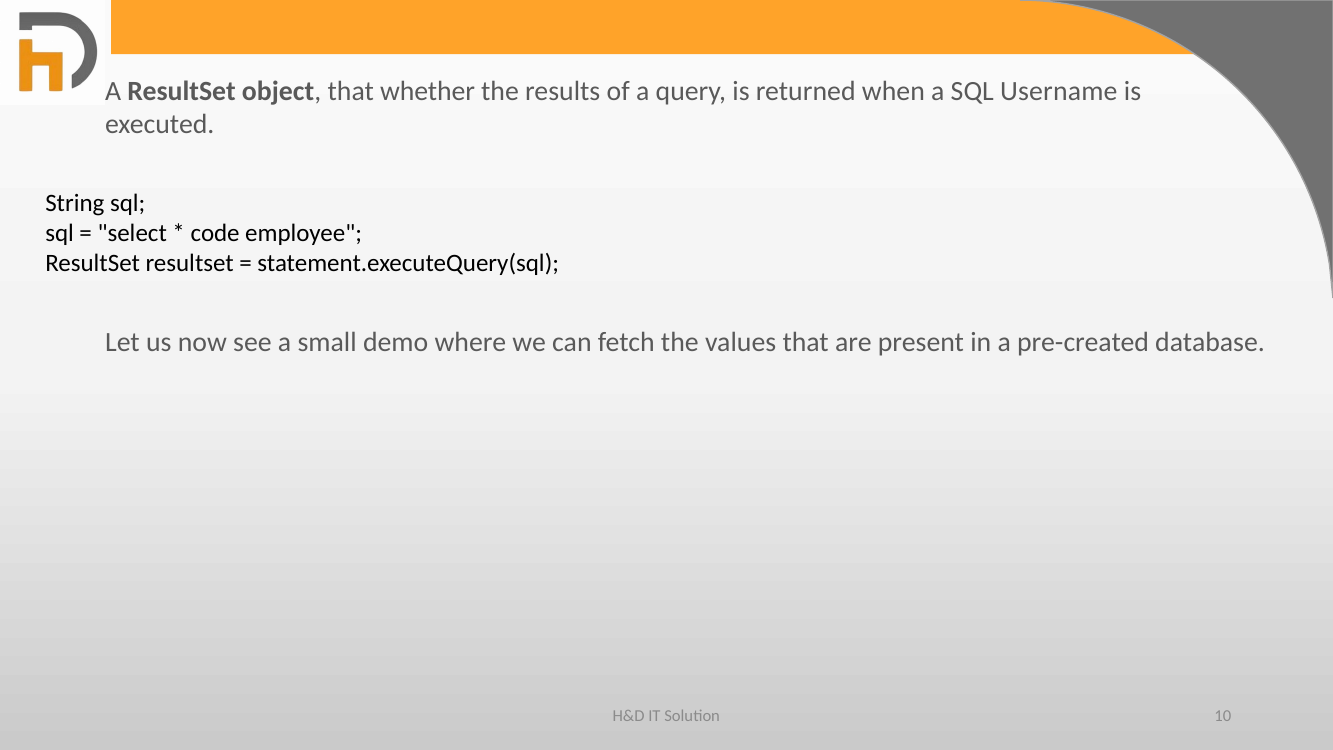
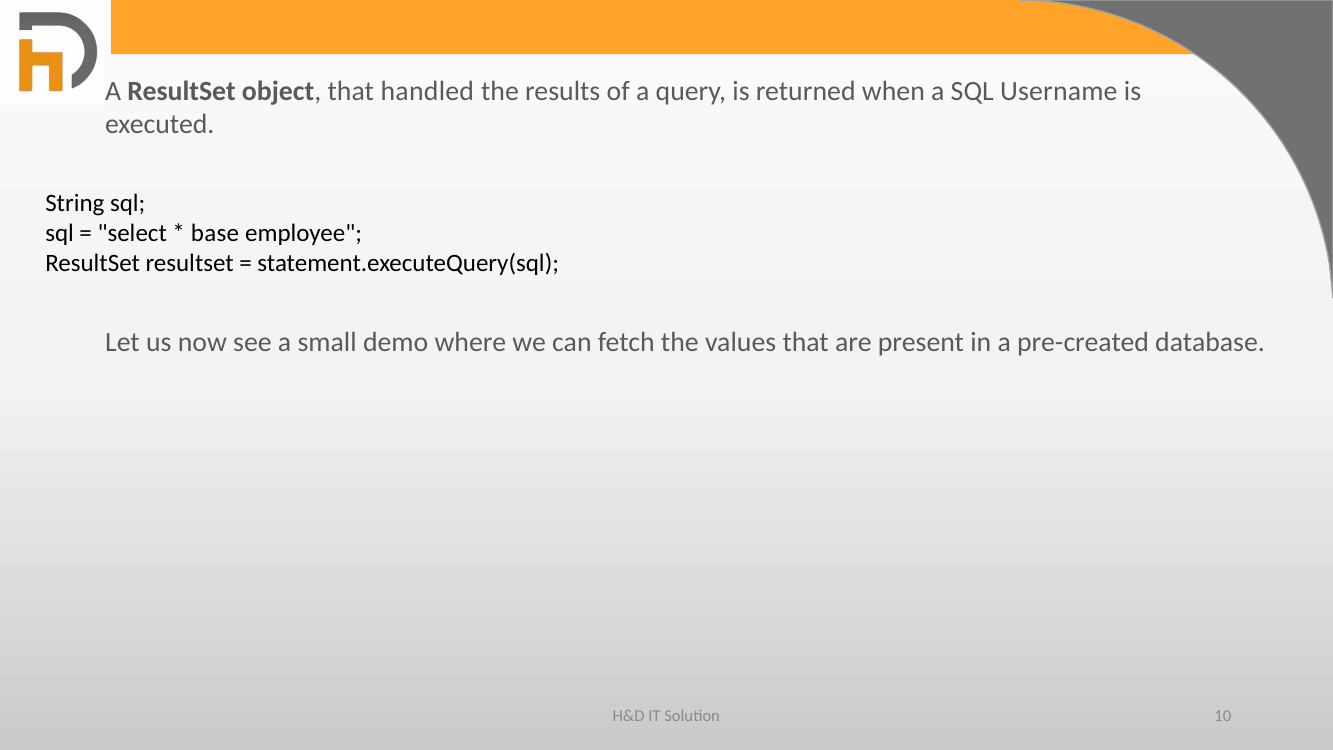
whether: whether -> handled
code: code -> base
